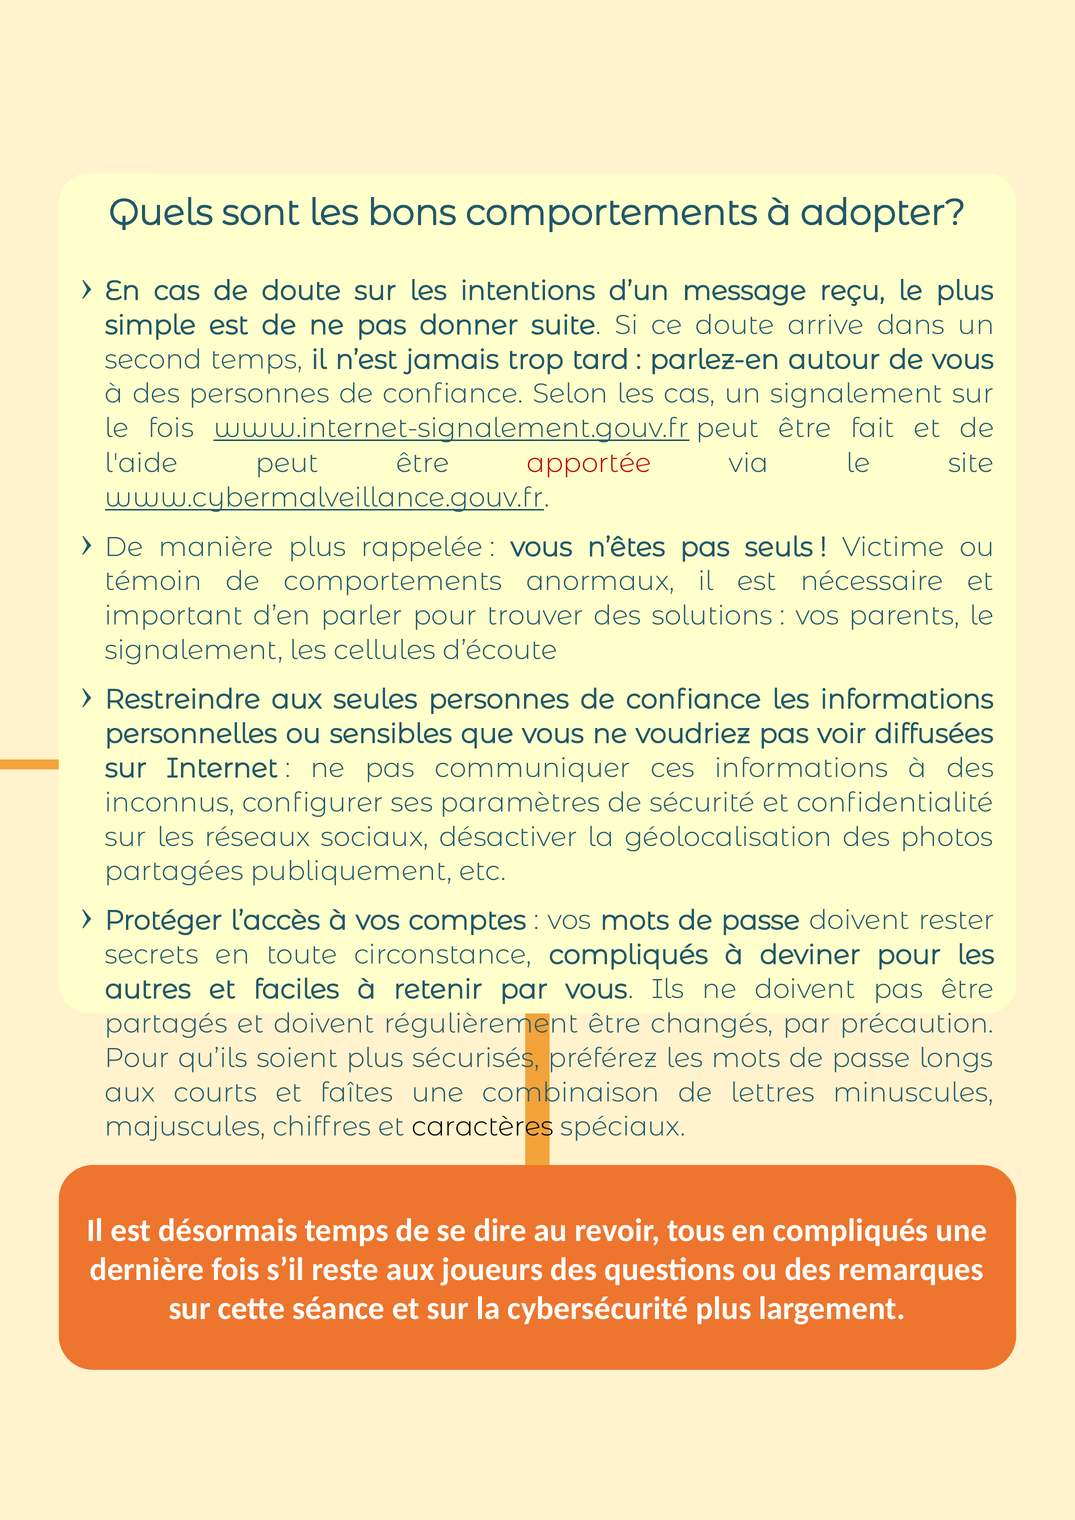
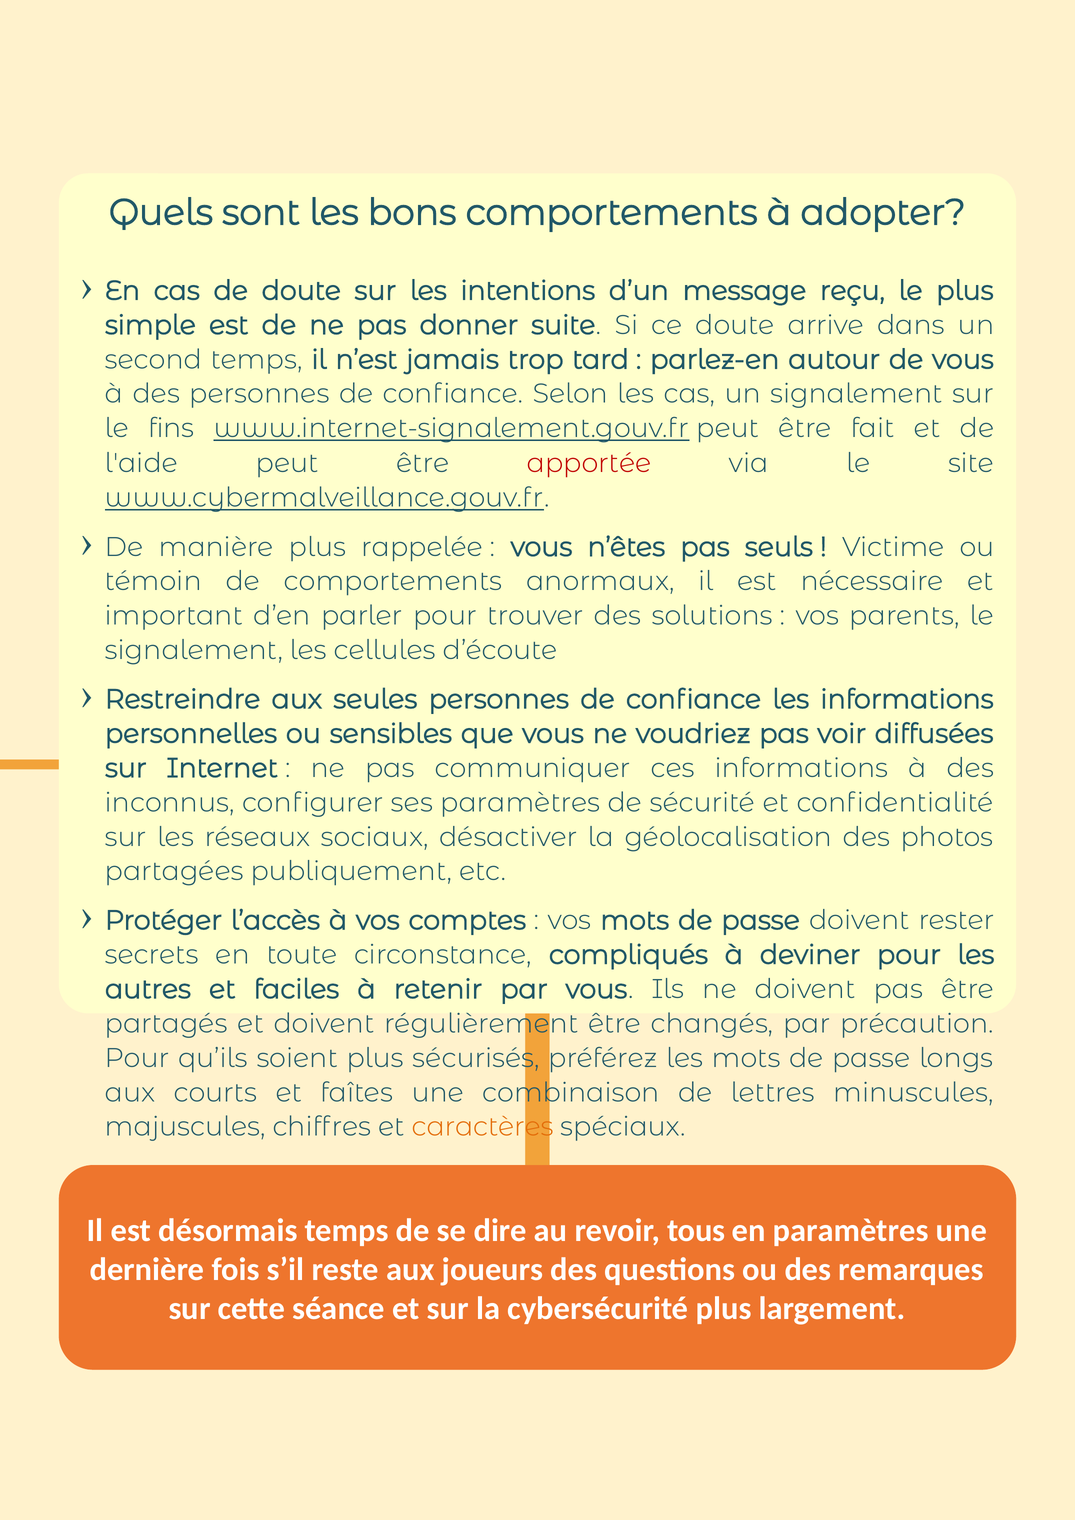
le fois: fois -> fins
caractères colour: black -> orange
en compliqués: compliqués -> paramètres
